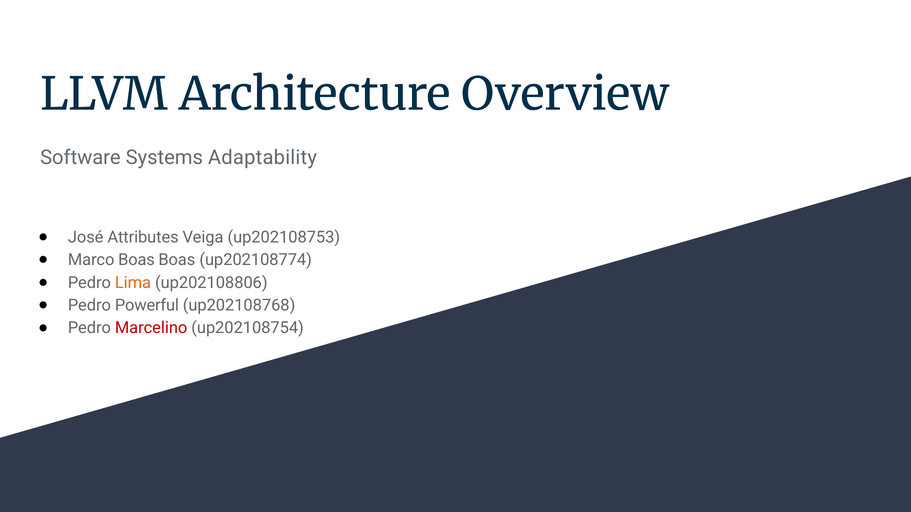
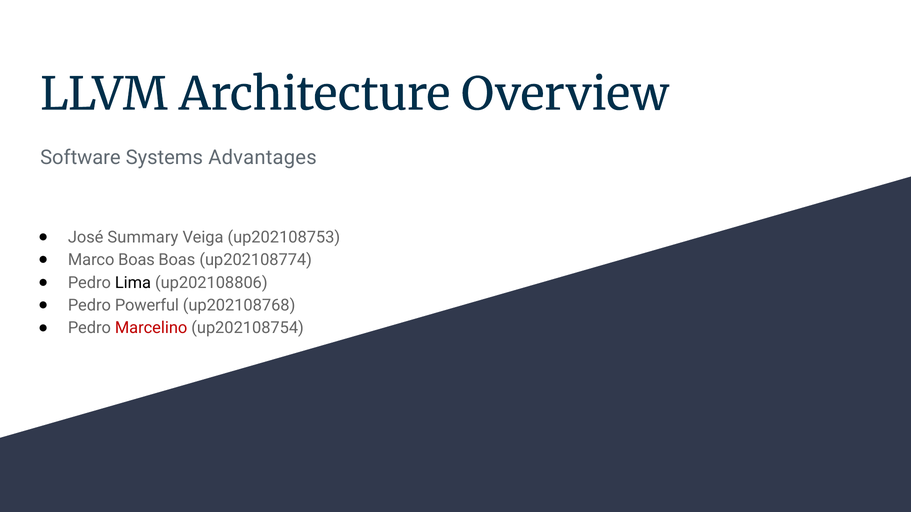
Adaptability: Adaptability -> Advantages
Attributes: Attributes -> Summary
Lima colour: orange -> black
